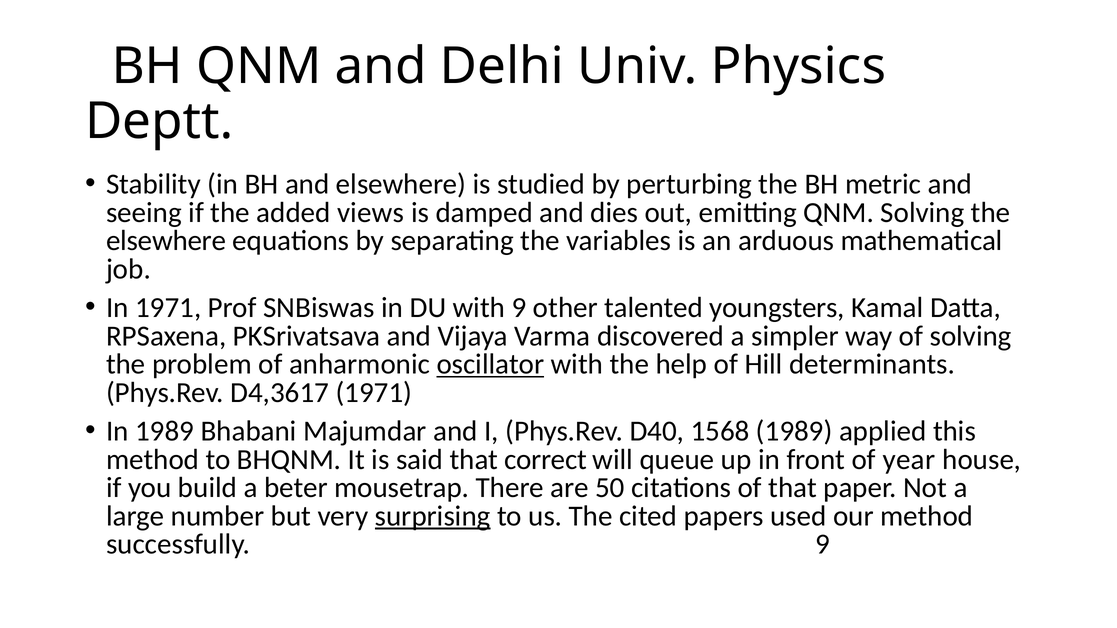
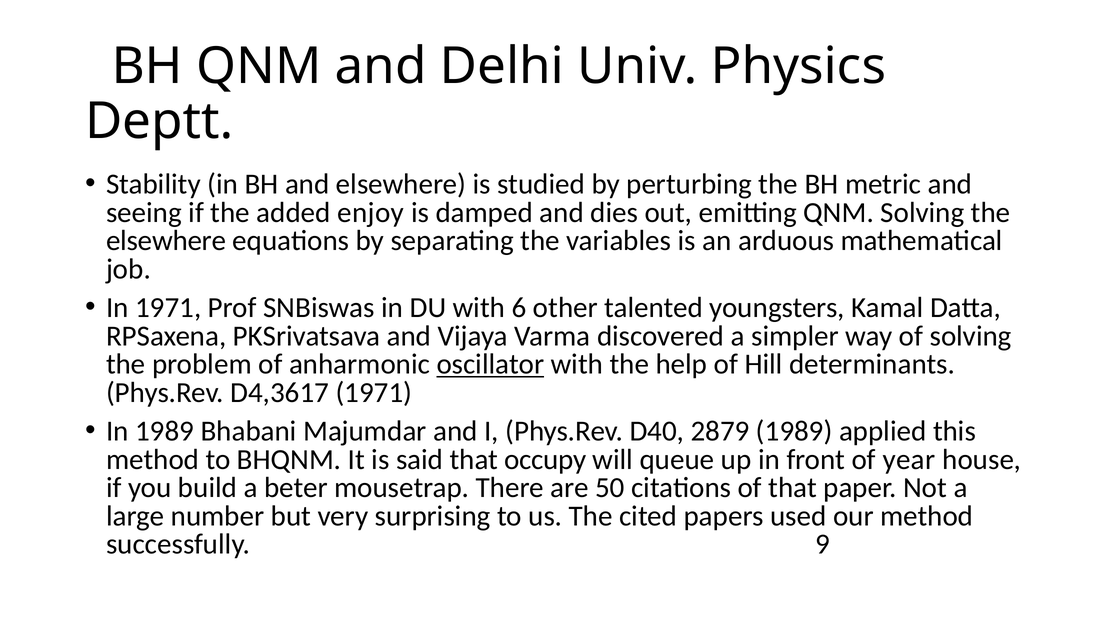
views: views -> enjoy
with 9: 9 -> 6
1568: 1568 -> 2879
correct: correct -> occupy
surprising underline: present -> none
